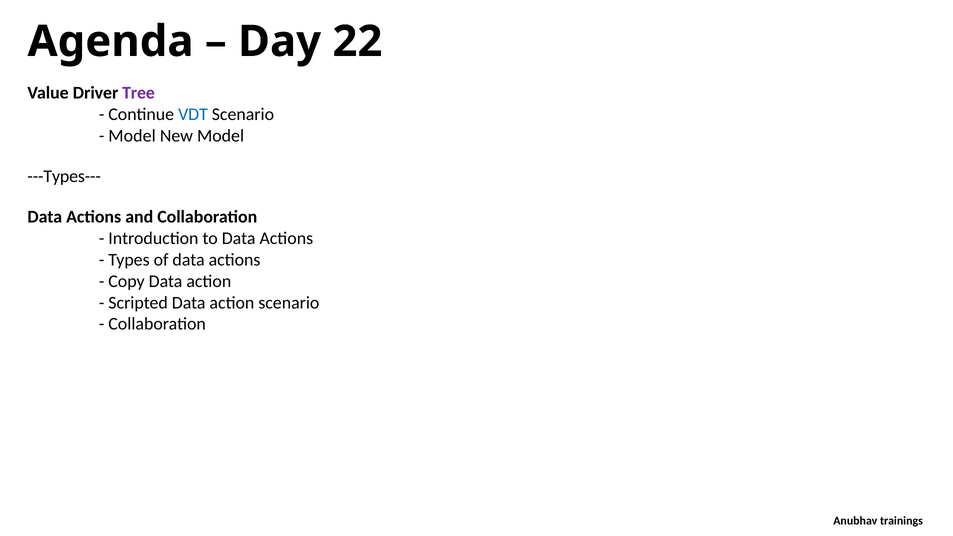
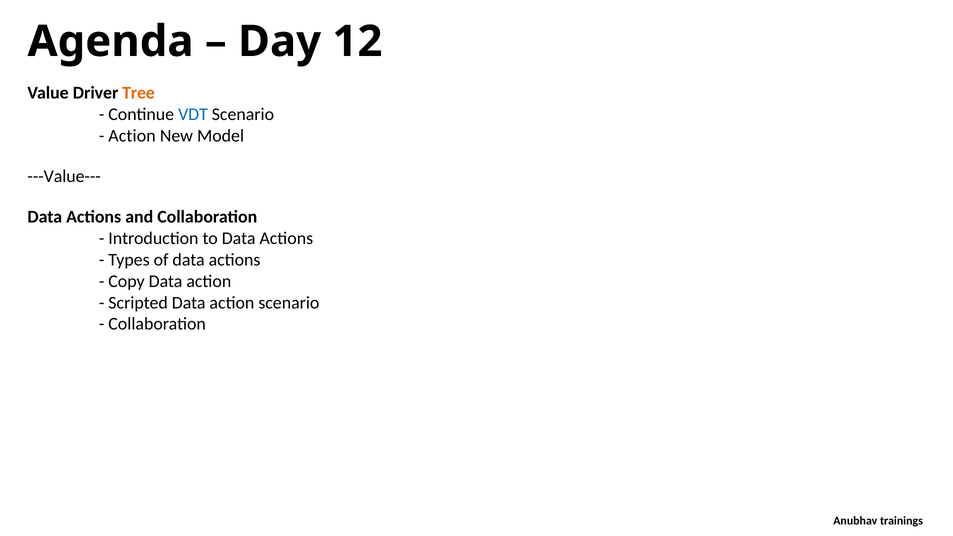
22: 22 -> 12
Tree colour: purple -> orange
Model at (132, 136): Model -> Action
---Types---: ---Types--- -> ---Value---
